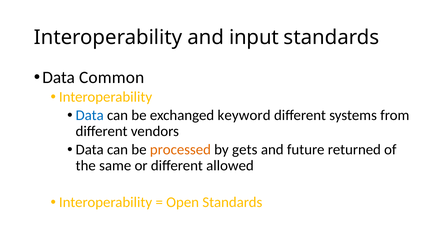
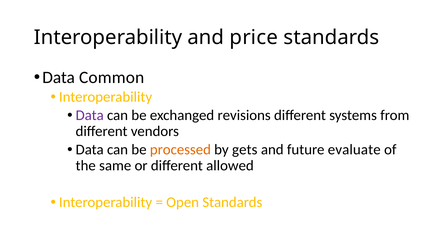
input: input -> price
Data at (90, 116) colour: blue -> purple
keyword: keyword -> revisions
returned: returned -> evaluate
